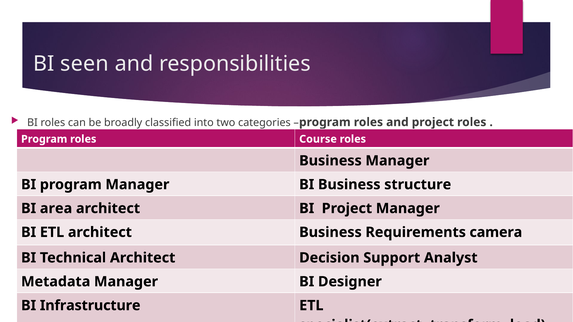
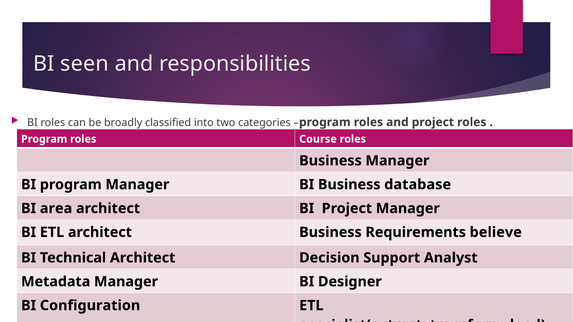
structure: structure -> database
camera: camera -> believe
Infrastructure: Infrastructure -> Configuration
